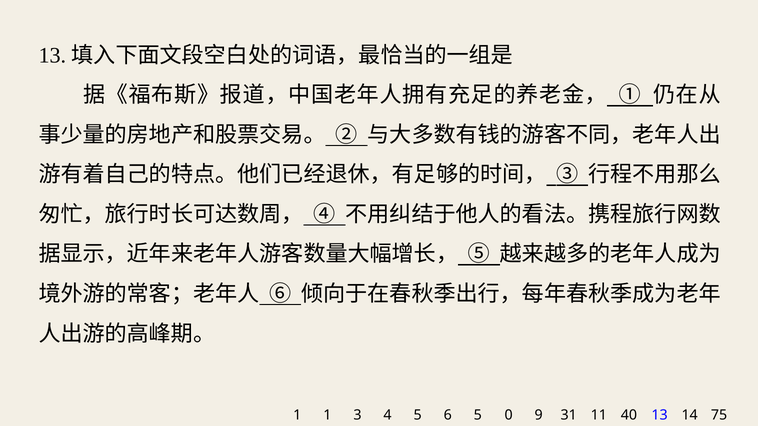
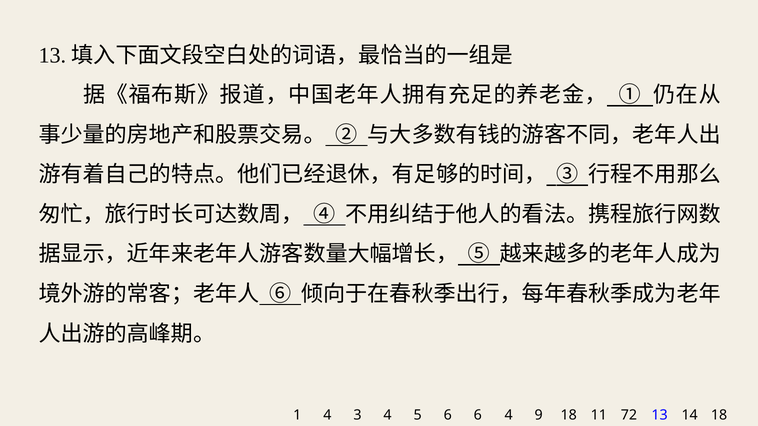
1 1: 1 -> 4
6 5: 5 -> 6
5 0: 0 -> 4
9 31: 31 -> 18
40: 40 -> 72
14 75: 75 -> 18
